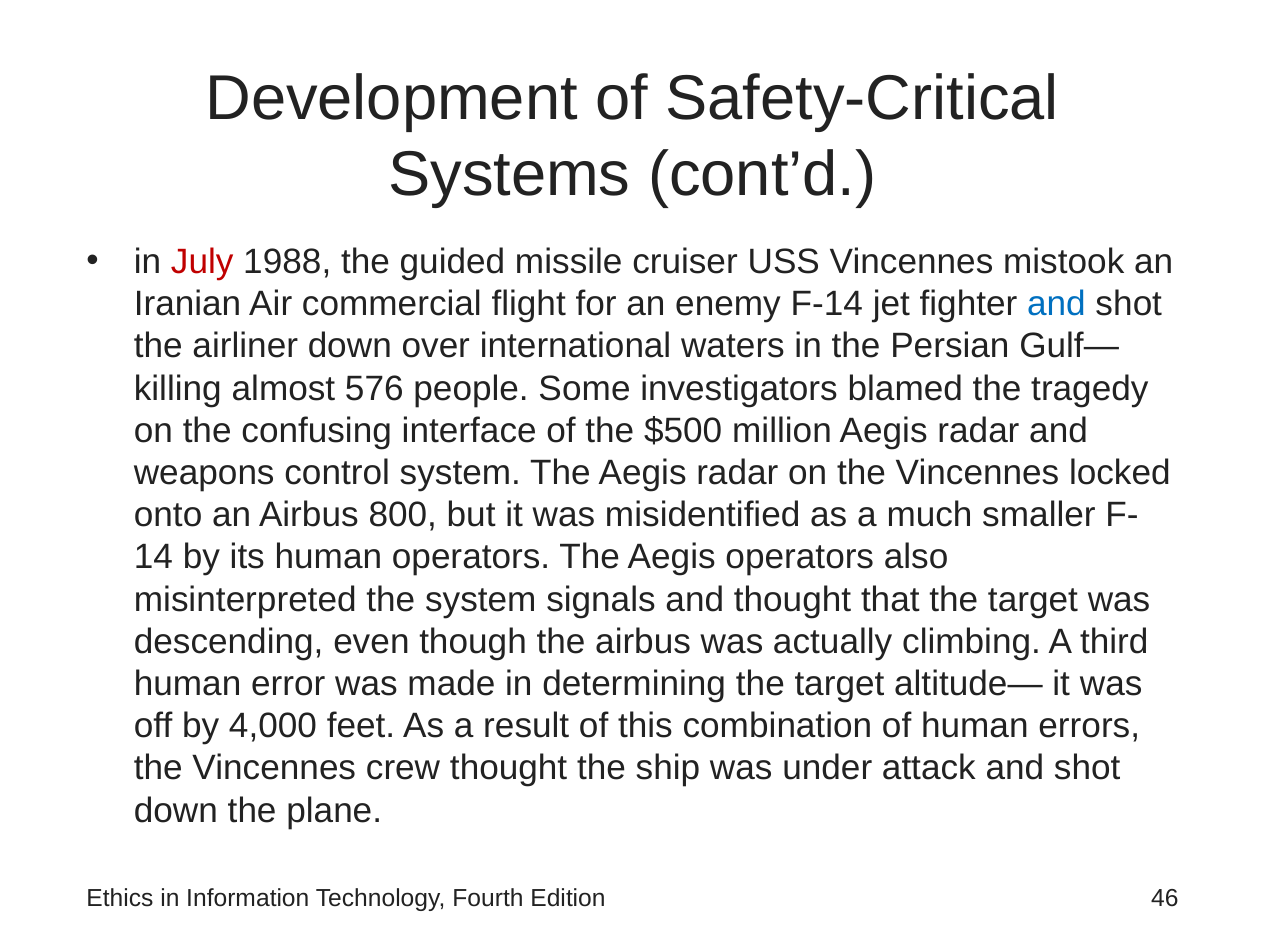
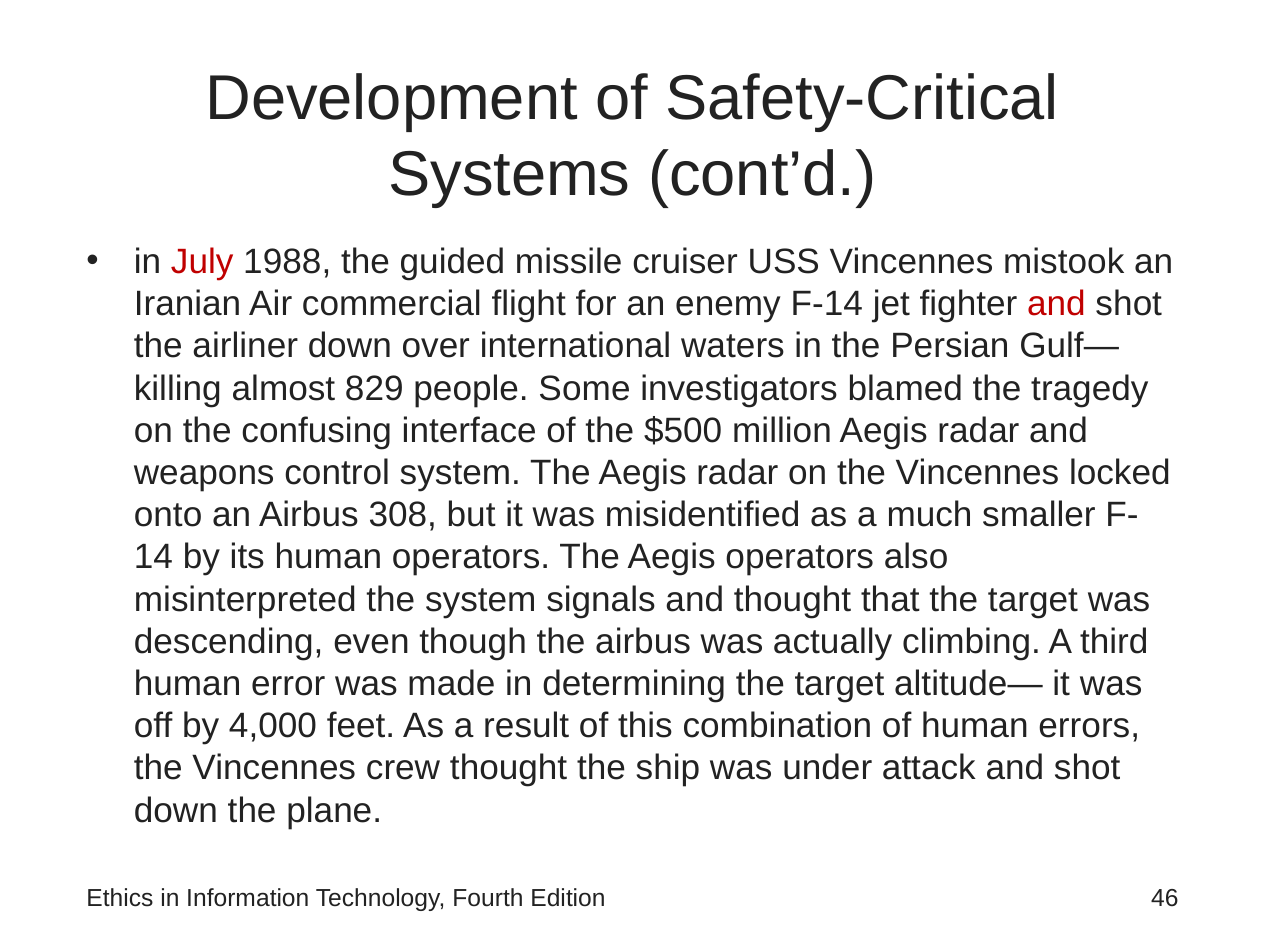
and at (1056, 304) colour: blue -> red
576: 576 -> 829
800: 800 -> 308
